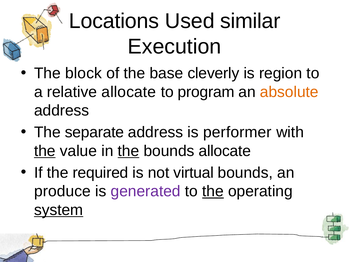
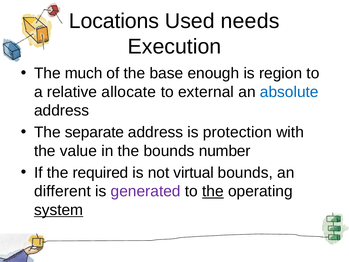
similar: similar -> needs
block: block -> much
cleverly: cleverly -> enough
program: program -> external
absolute colour: orange -> blue
performer: performer -> protection
the at (45, 151) underline: present -> none
the at (128, 151) underline: present -> none
bounds allocate: allocate -> number
produce: produce -> different
